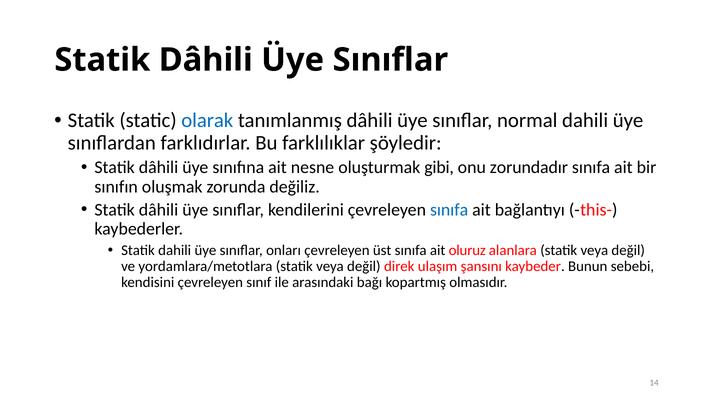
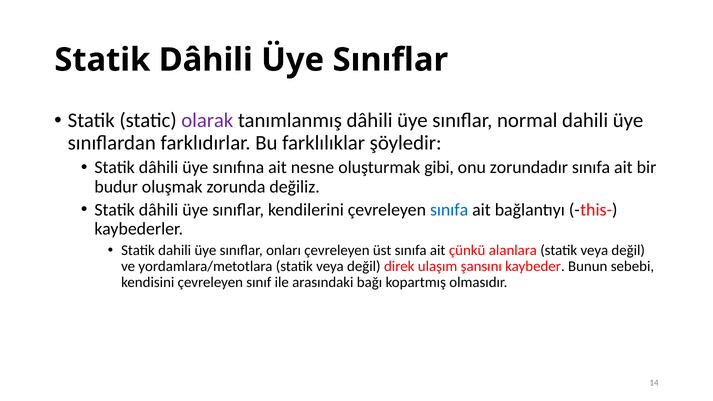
olarak colour: blue -> purple
sınıfın: sınıfın -> budur
oluruz: oluruz -> çünkü
